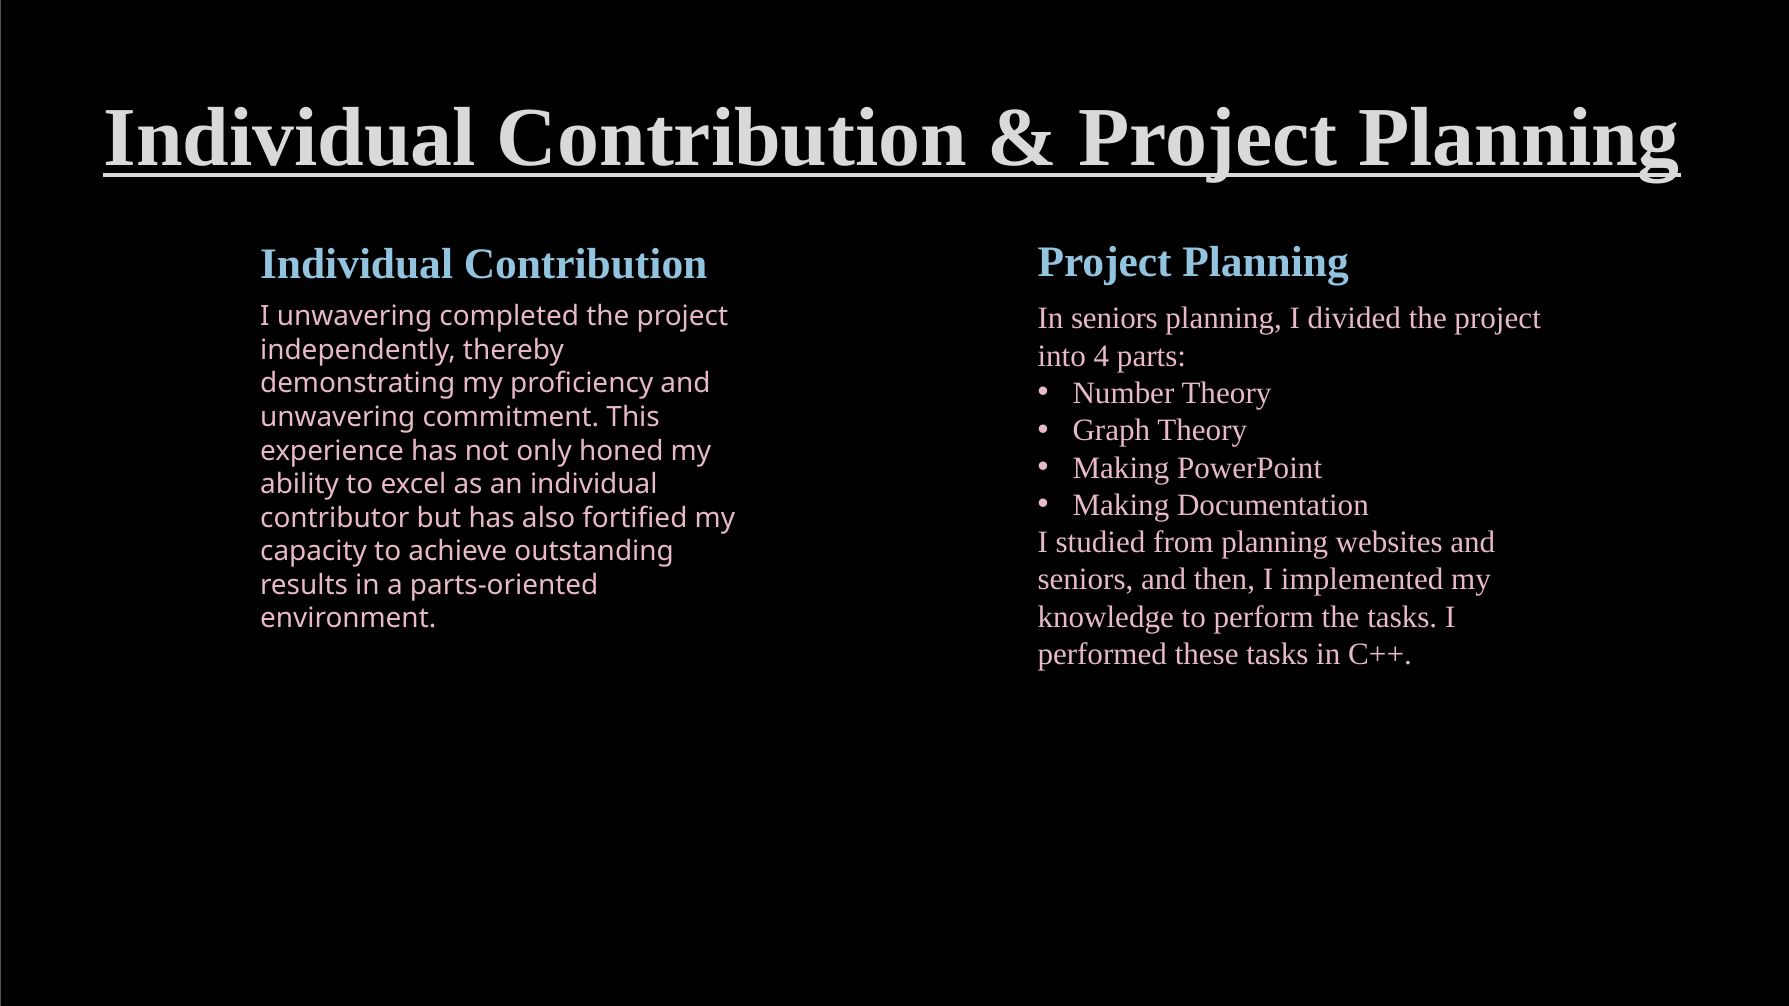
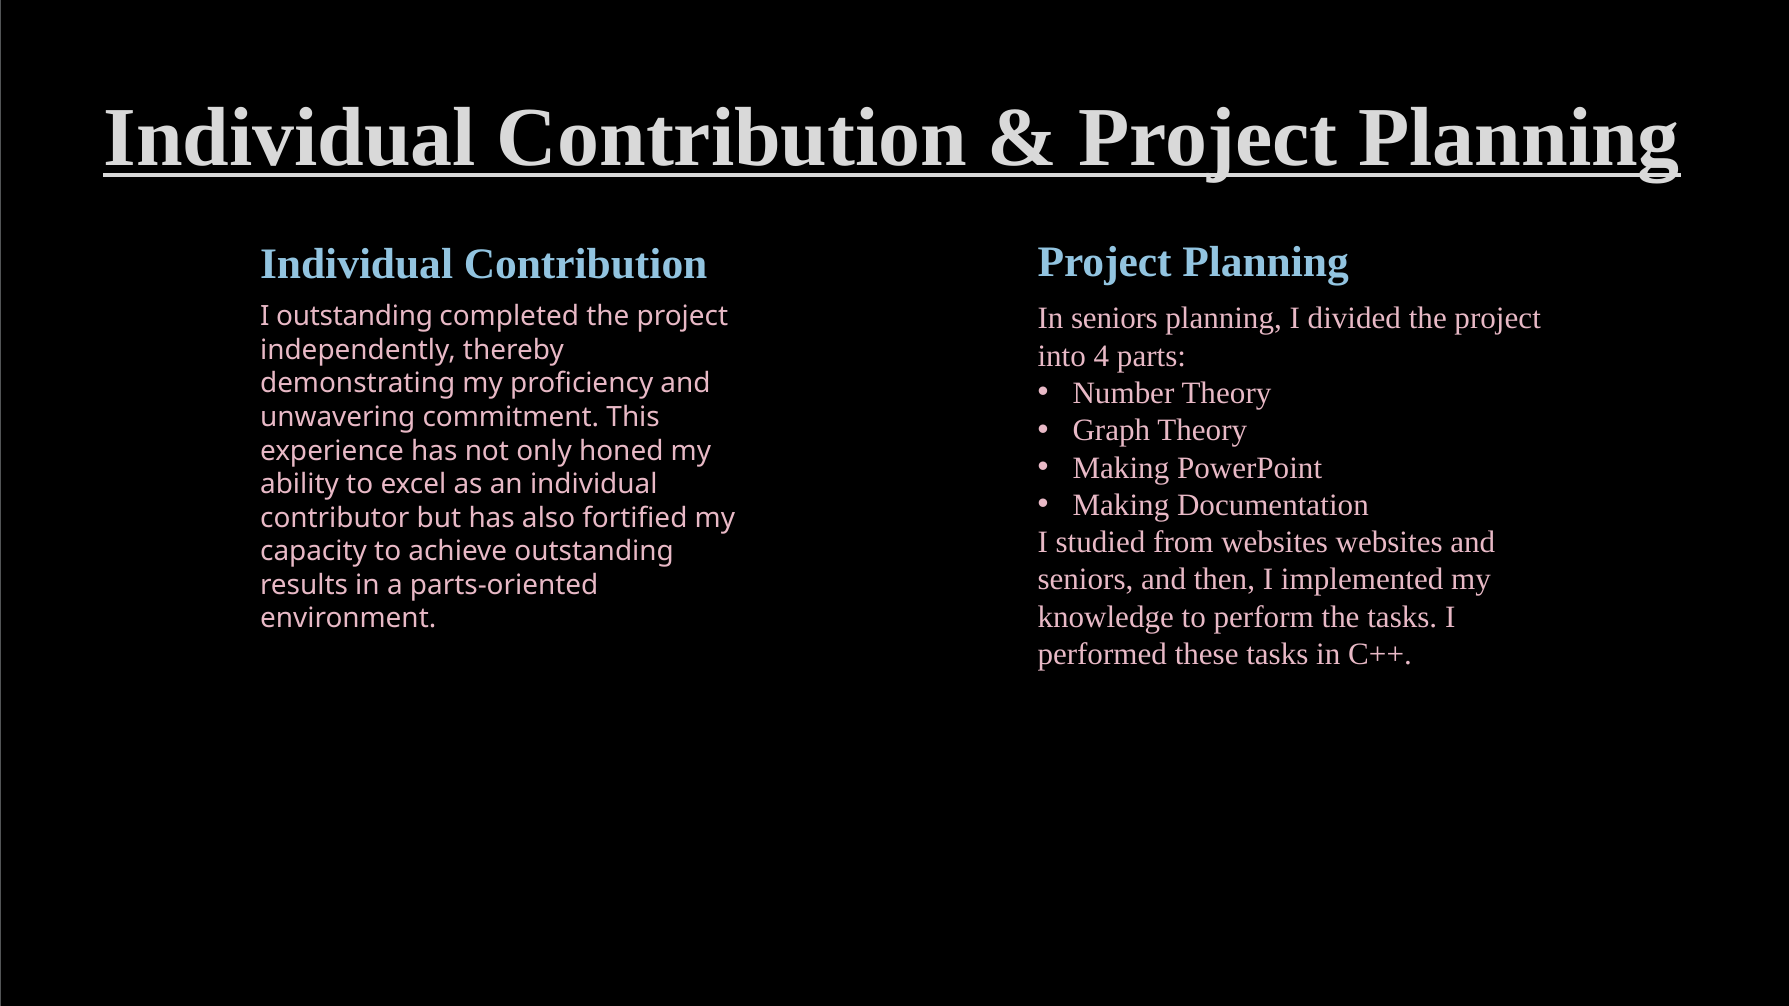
I unwavering: unwavering -> outstanding
from planning: planning -> websites
